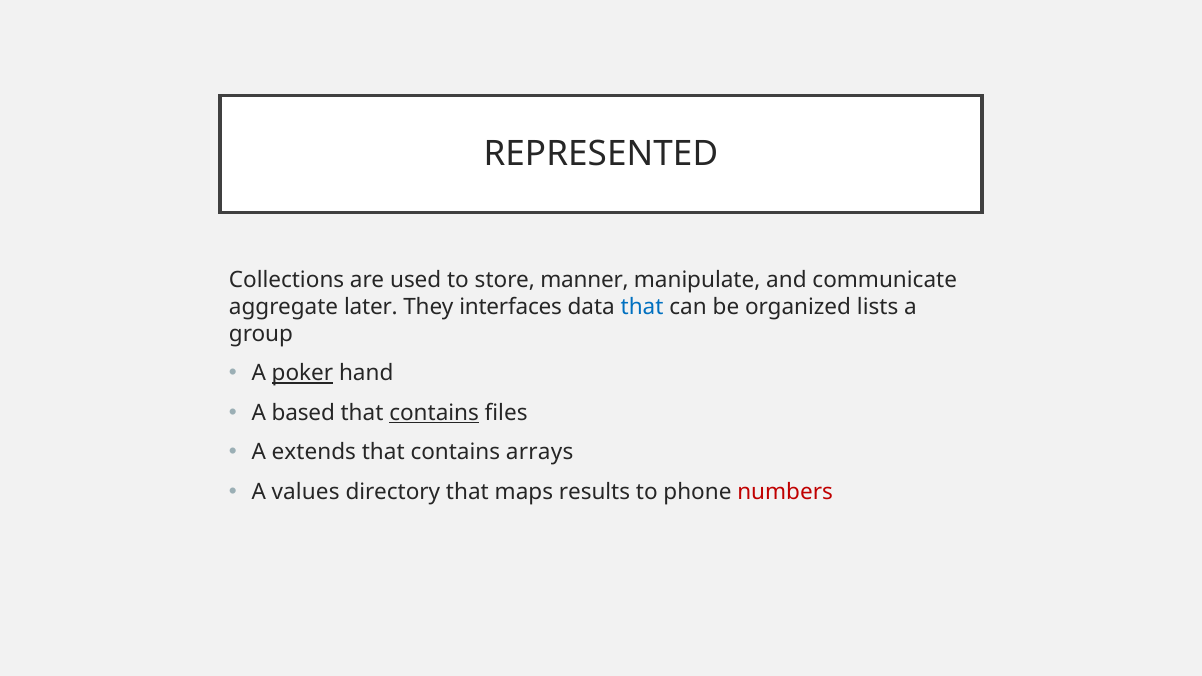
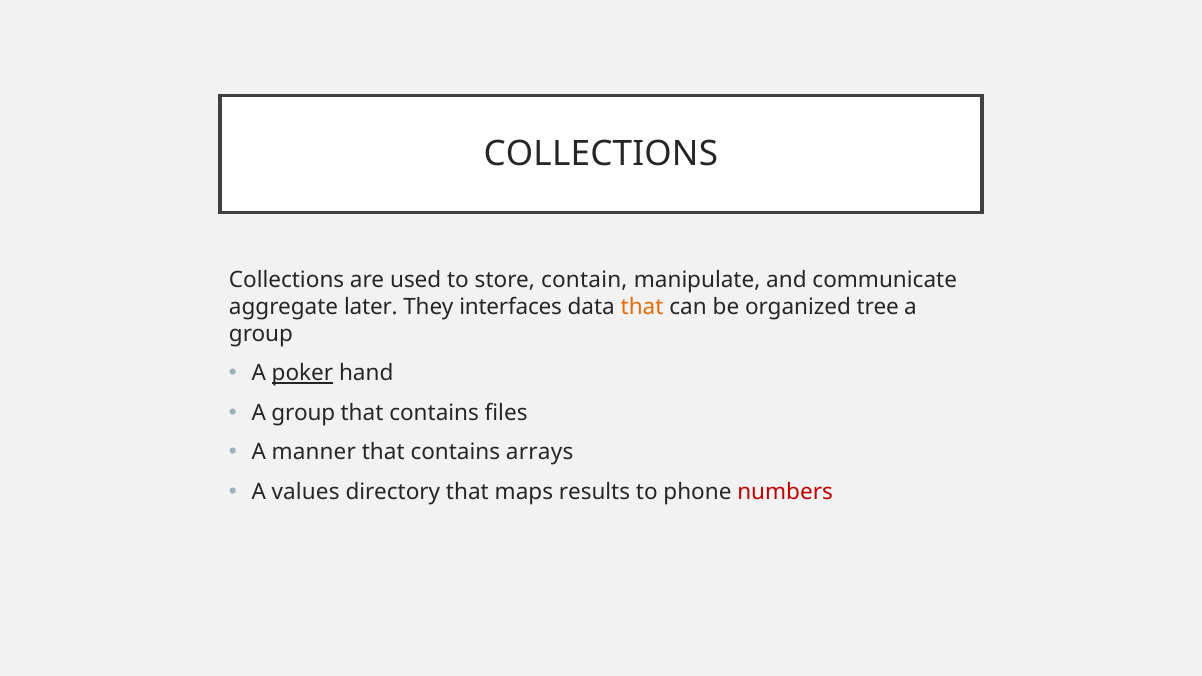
REPRESENTED at (601, 154): REPRESENTED -> COLLECTIONS
manner: manner -> contain
that at (642, 307) colour: blue -> orange
lists: lists -> tree
based at (303, 413): based -> group
contains at (434, 413) underline: present -> none
extends: extends -> manner
